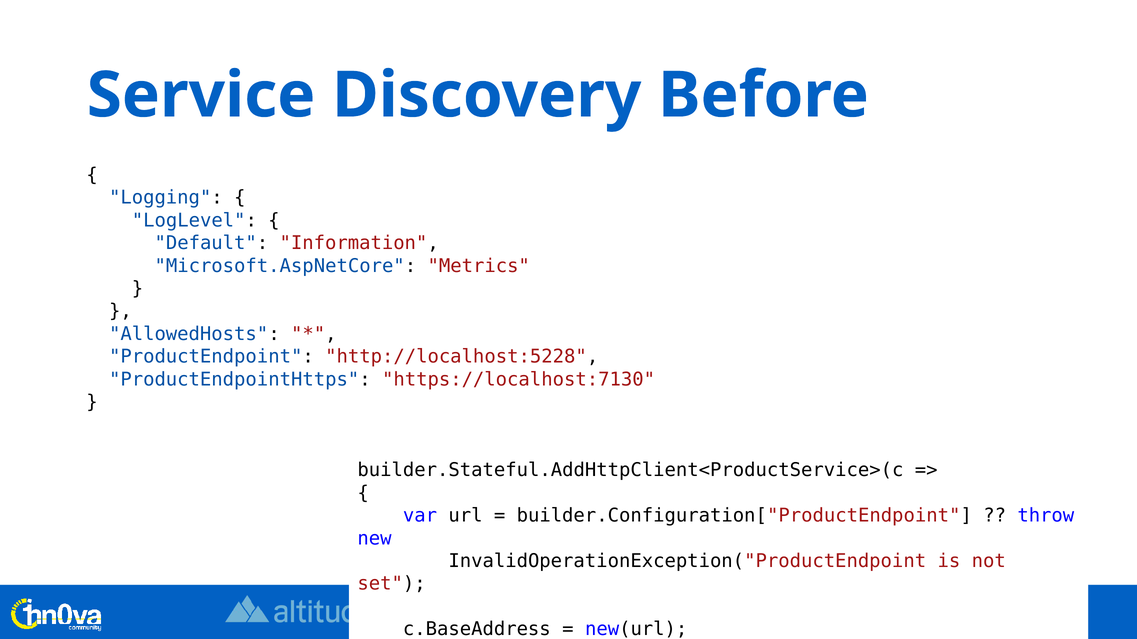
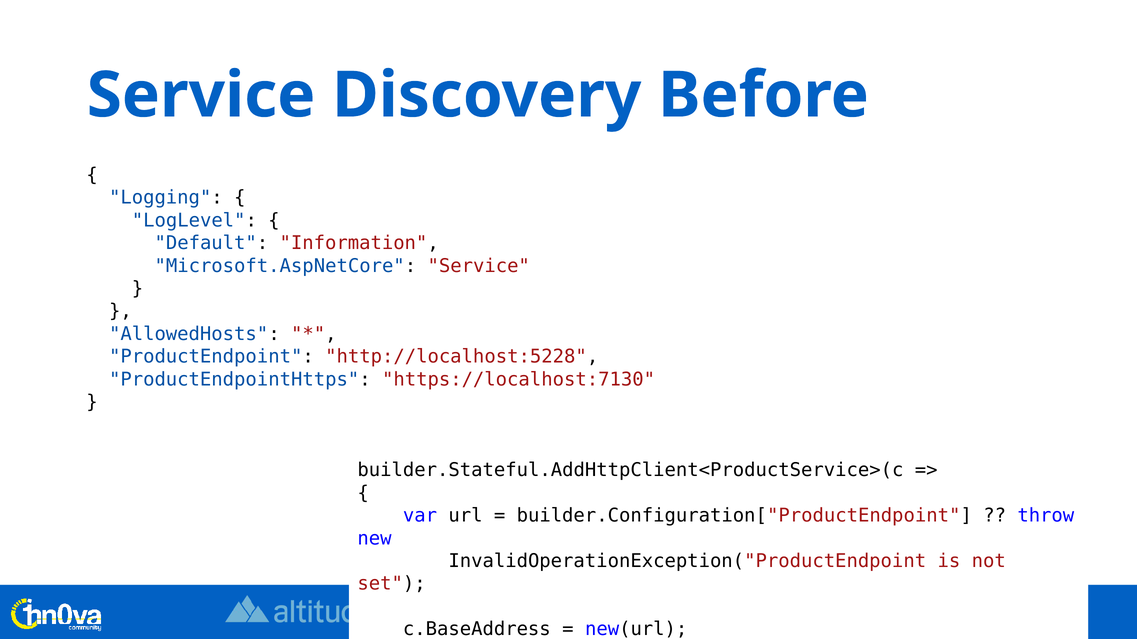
Microsoft.AspNetCore Metrics: Metrics -> Service
